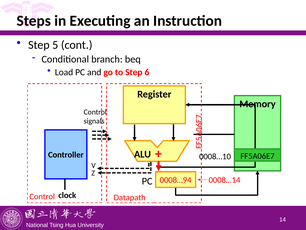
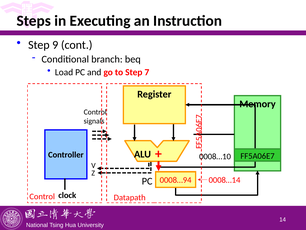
Step 5: 5 -> 9
Step 6: 6 -> 7
